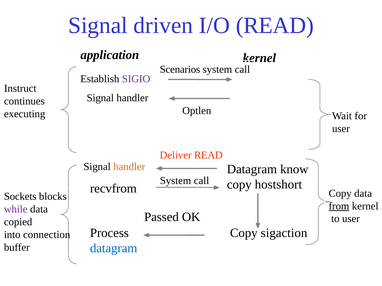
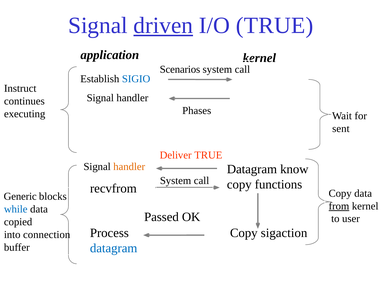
driven underline: none -> present
I/O READ: READ -> TRUE
SIGIO colour: purple -> blue
Optlen: Optlen -> Phases
user at (341, 129): user -> sent
Deliver READ: READ -> TRUE
hostshort: hostshort -> functions
Sockets: Sockets -> Generic
while colour: purple -> blue
